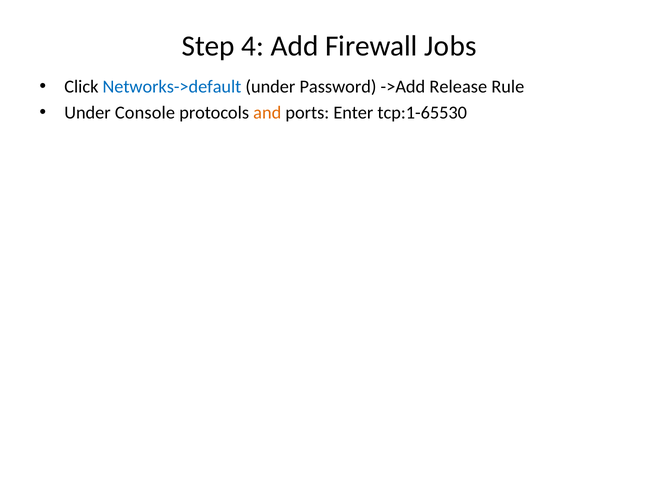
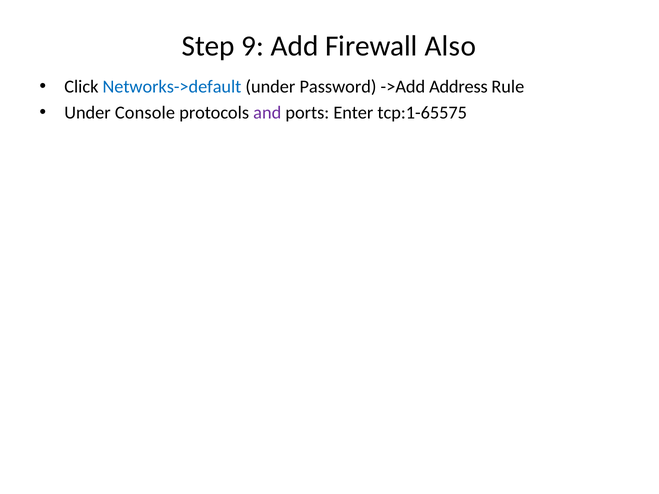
4: 4 -> 9
Jobs: Jobs -> Also
Release: Release -> Address
and colour: orange -> purple
tcp:1-65530: tcp:1-65530 -> tcp:1-65575
